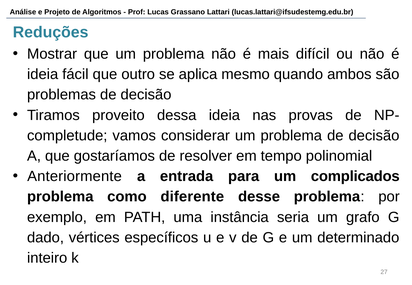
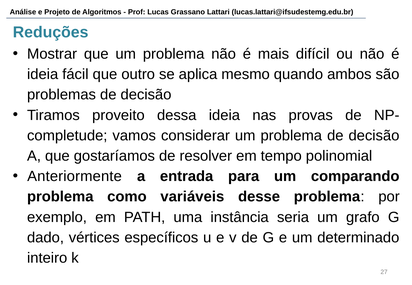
complicados: complicados -> comparando
diferente: diferente -> variáveis
